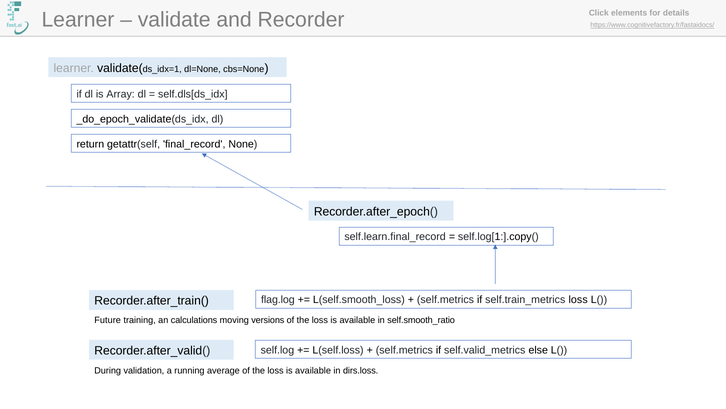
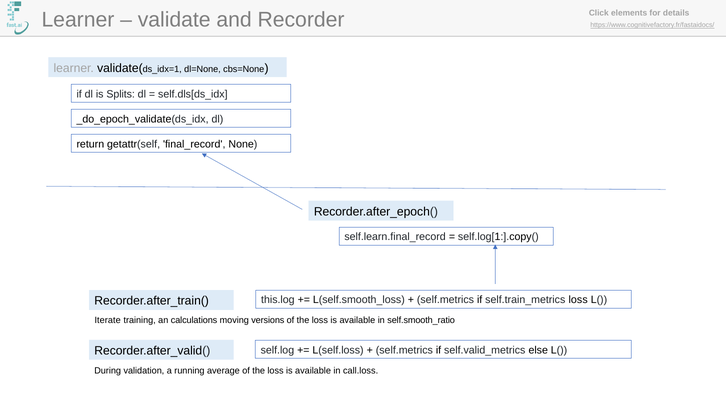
Array: Array -> Splits
flag.log: flag.log -> this.log
Future: Future -> Iterate
dirs.loss: dirs.loss -> call.loss
